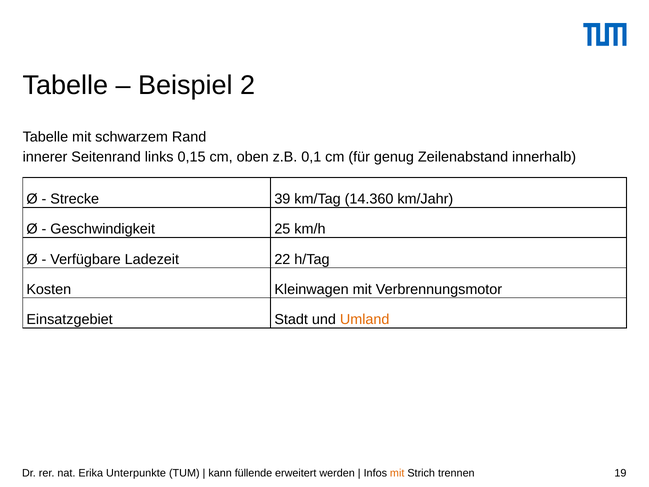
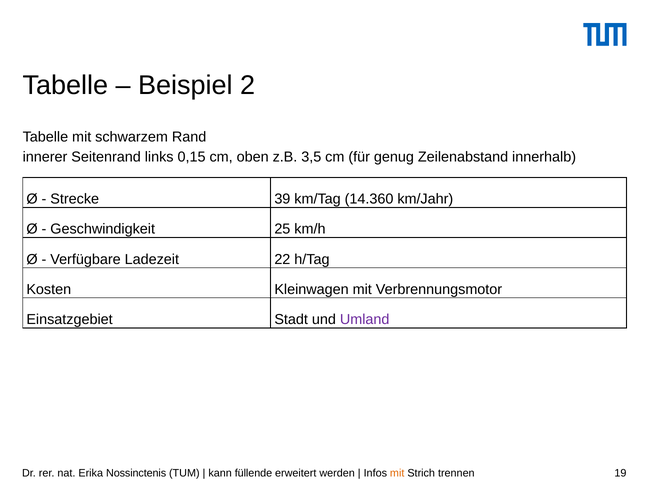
0,1: 0,1 -> 3,5
Umland colour: orange -> purple
Unterpunkte: Unterpunkte -> Nossinctenis
